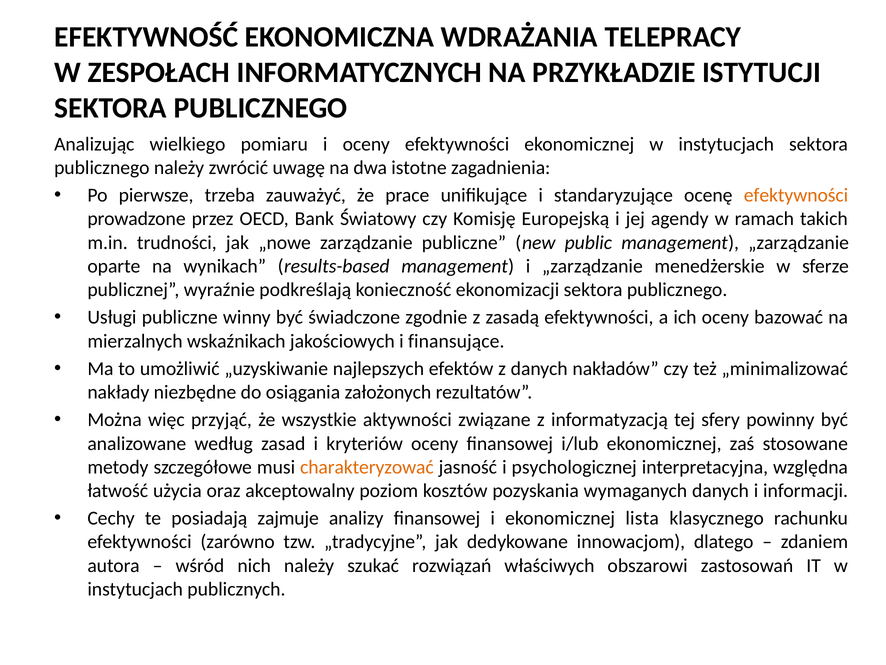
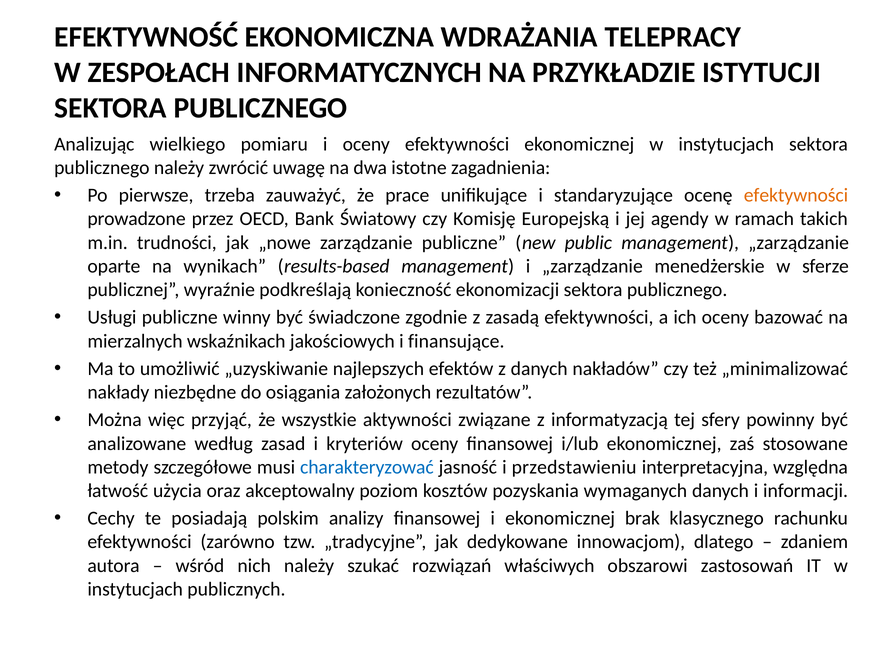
charakteryzować colour: orange -> blue
psychologicznej: psychologicznej -> przedstawieniu
zajmuje: zajmuje -> polskim
lista: lista -> brak
